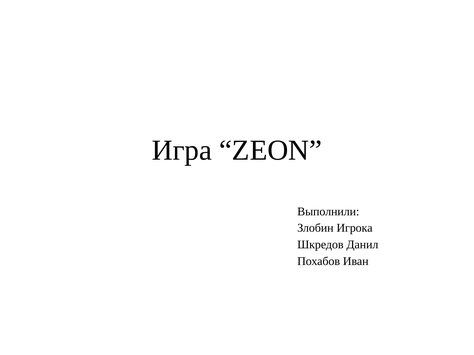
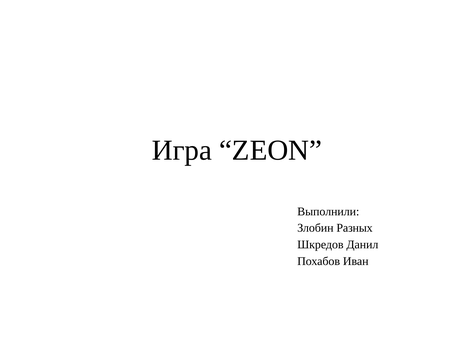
Игрока: Игрока -> Разных
